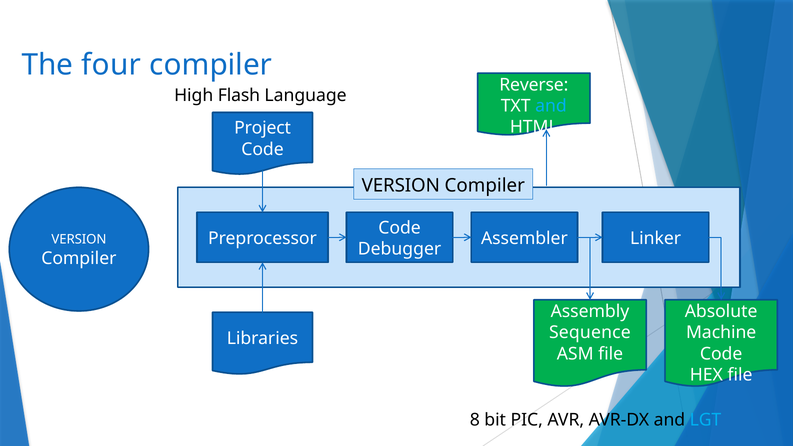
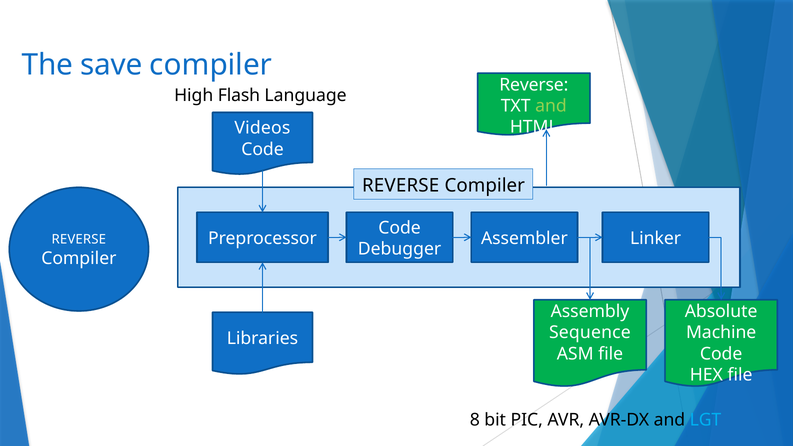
four: four -> save
and at (551, 106) colour: light blue -> light green
Project: Project -> Videos
VERSION at (401, 185): VERSION -> REVERSE
VERSION at (79, 240): VERSION -> REVERSE
